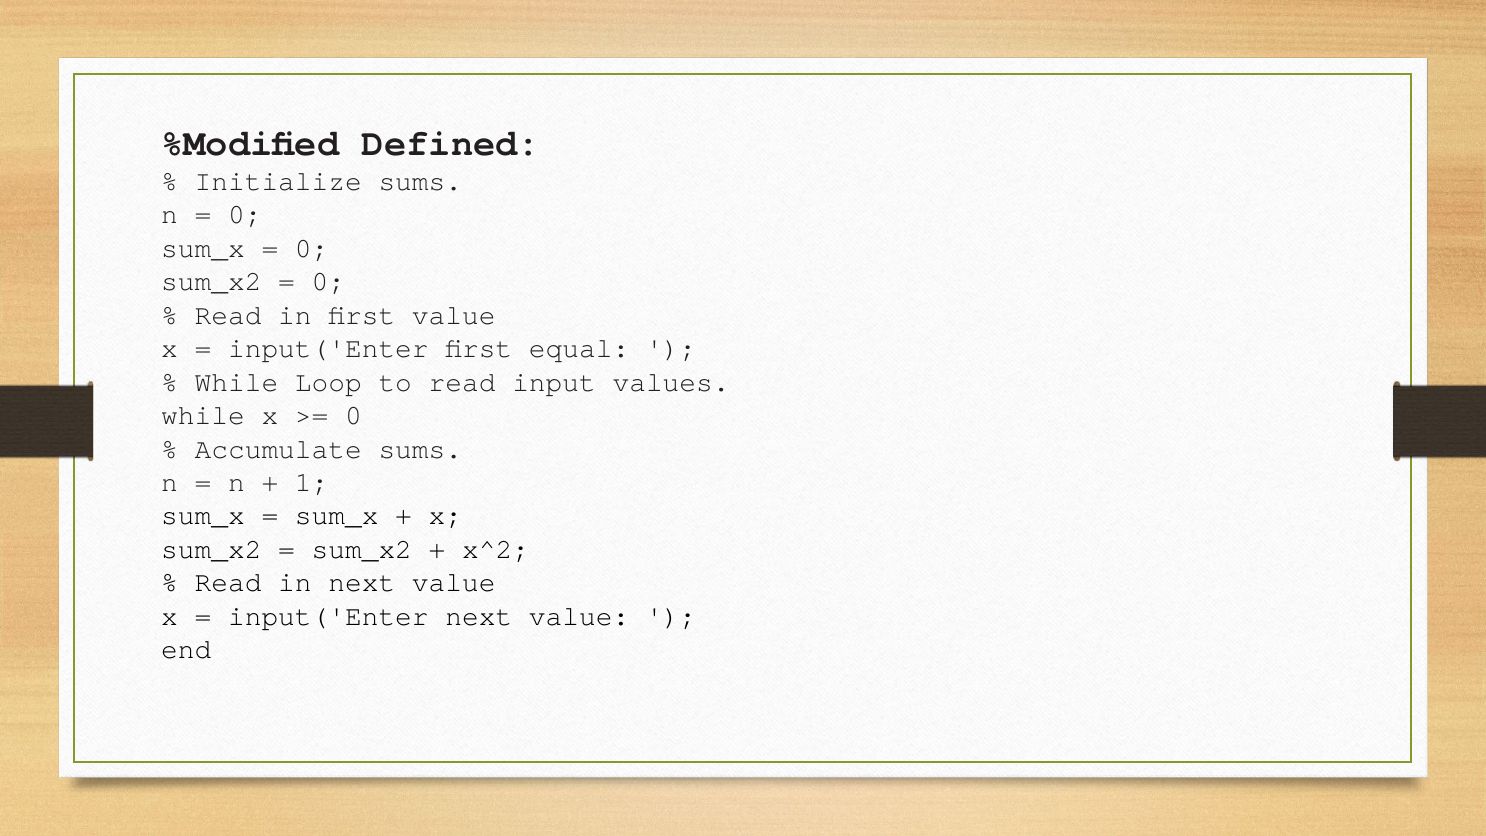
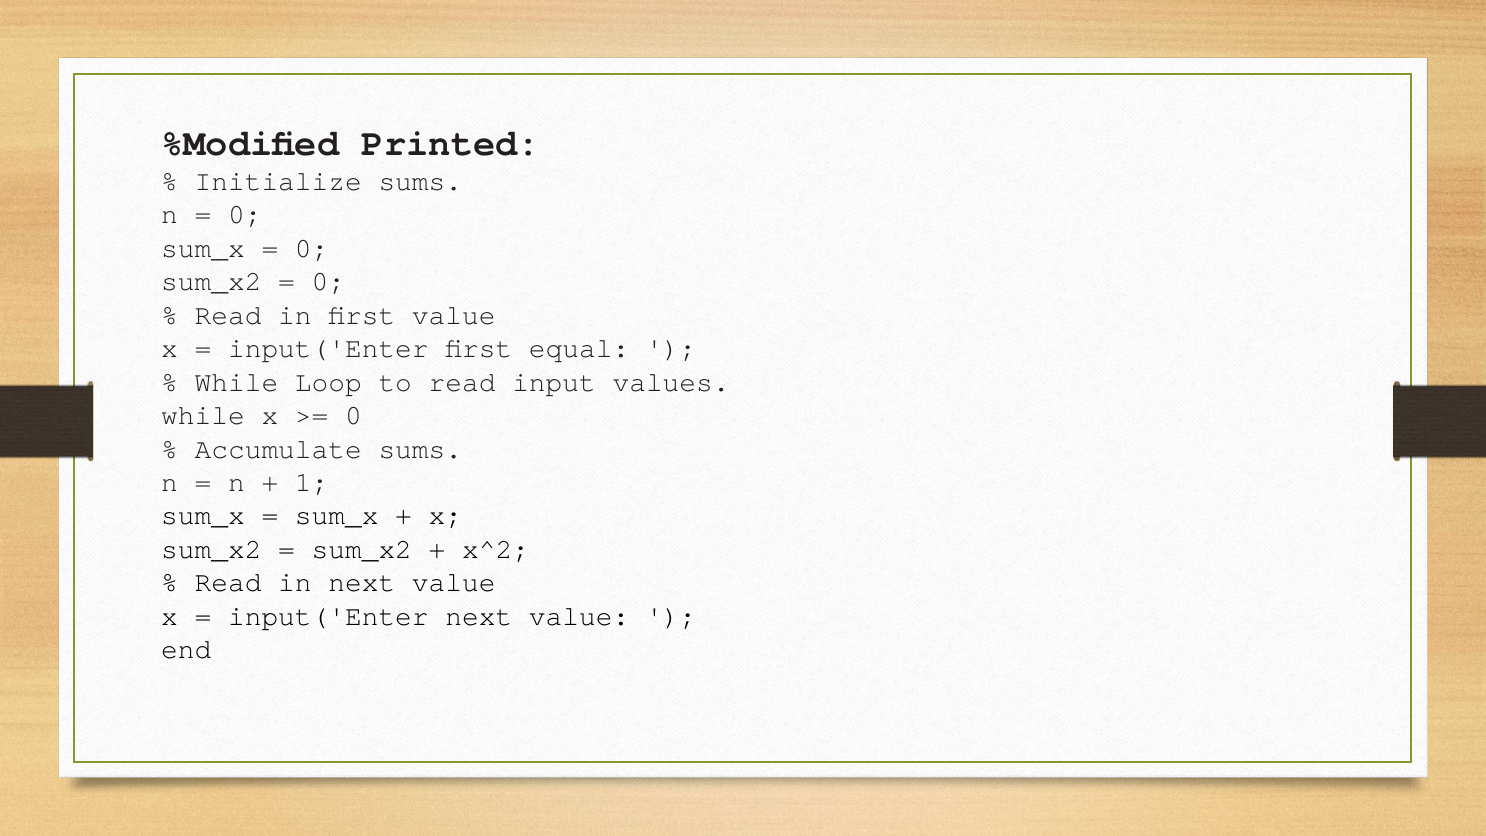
Defined: Defined -> Printed
